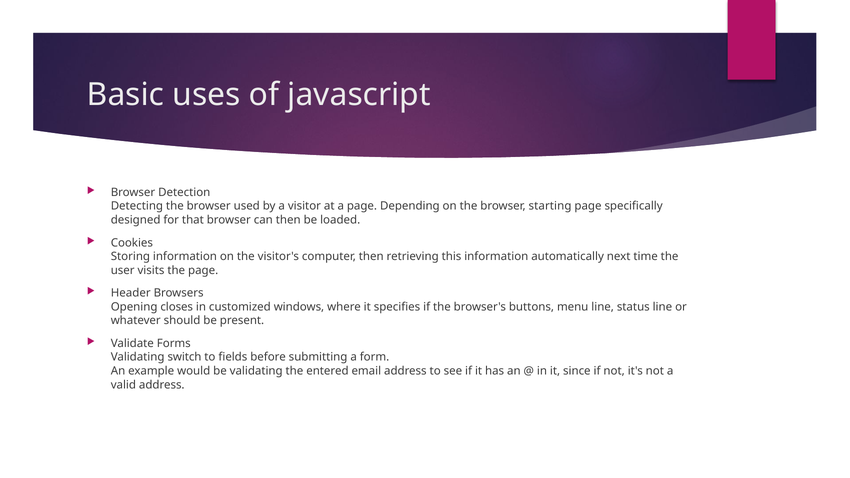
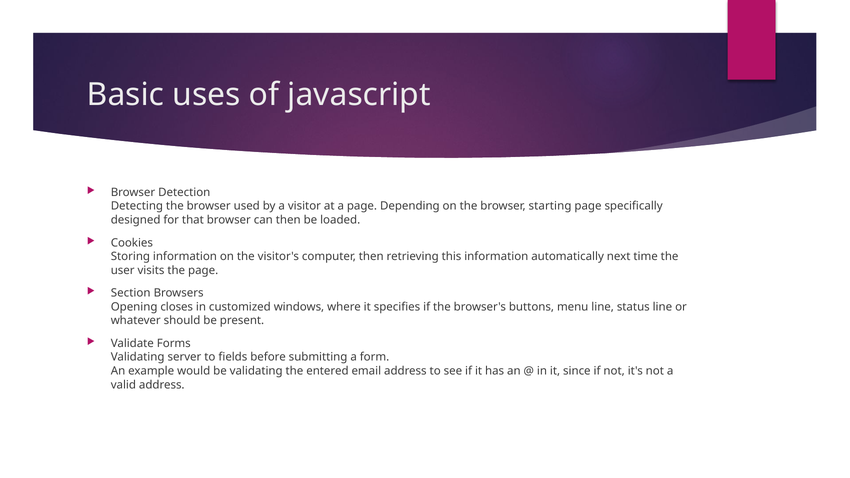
Header: Header -> Section
switch: switch -> server
